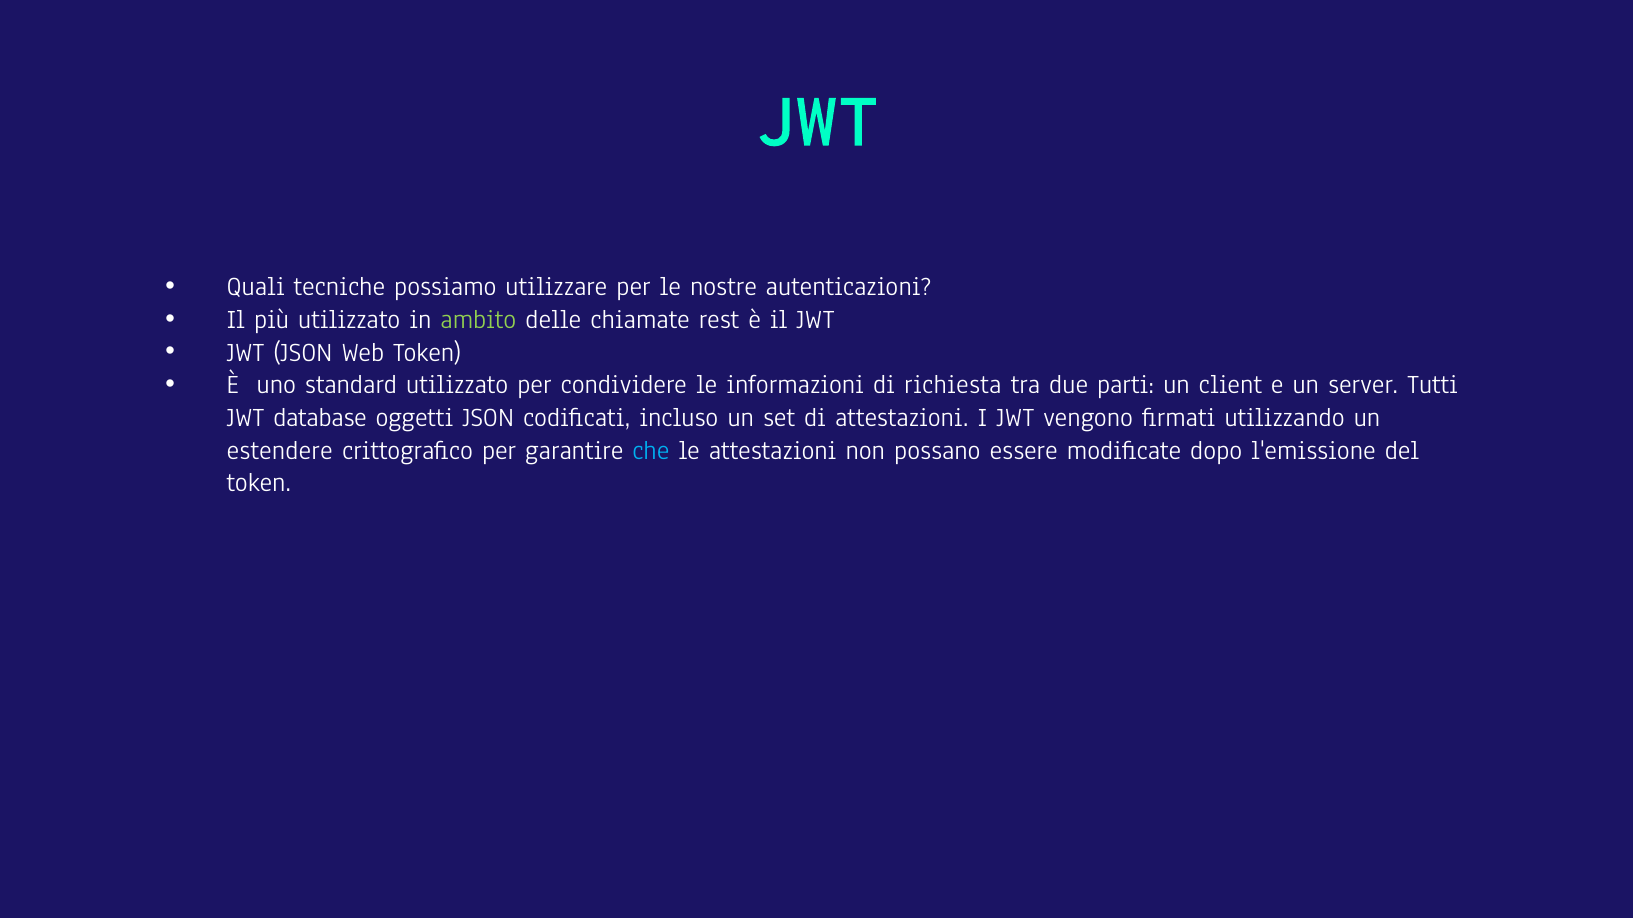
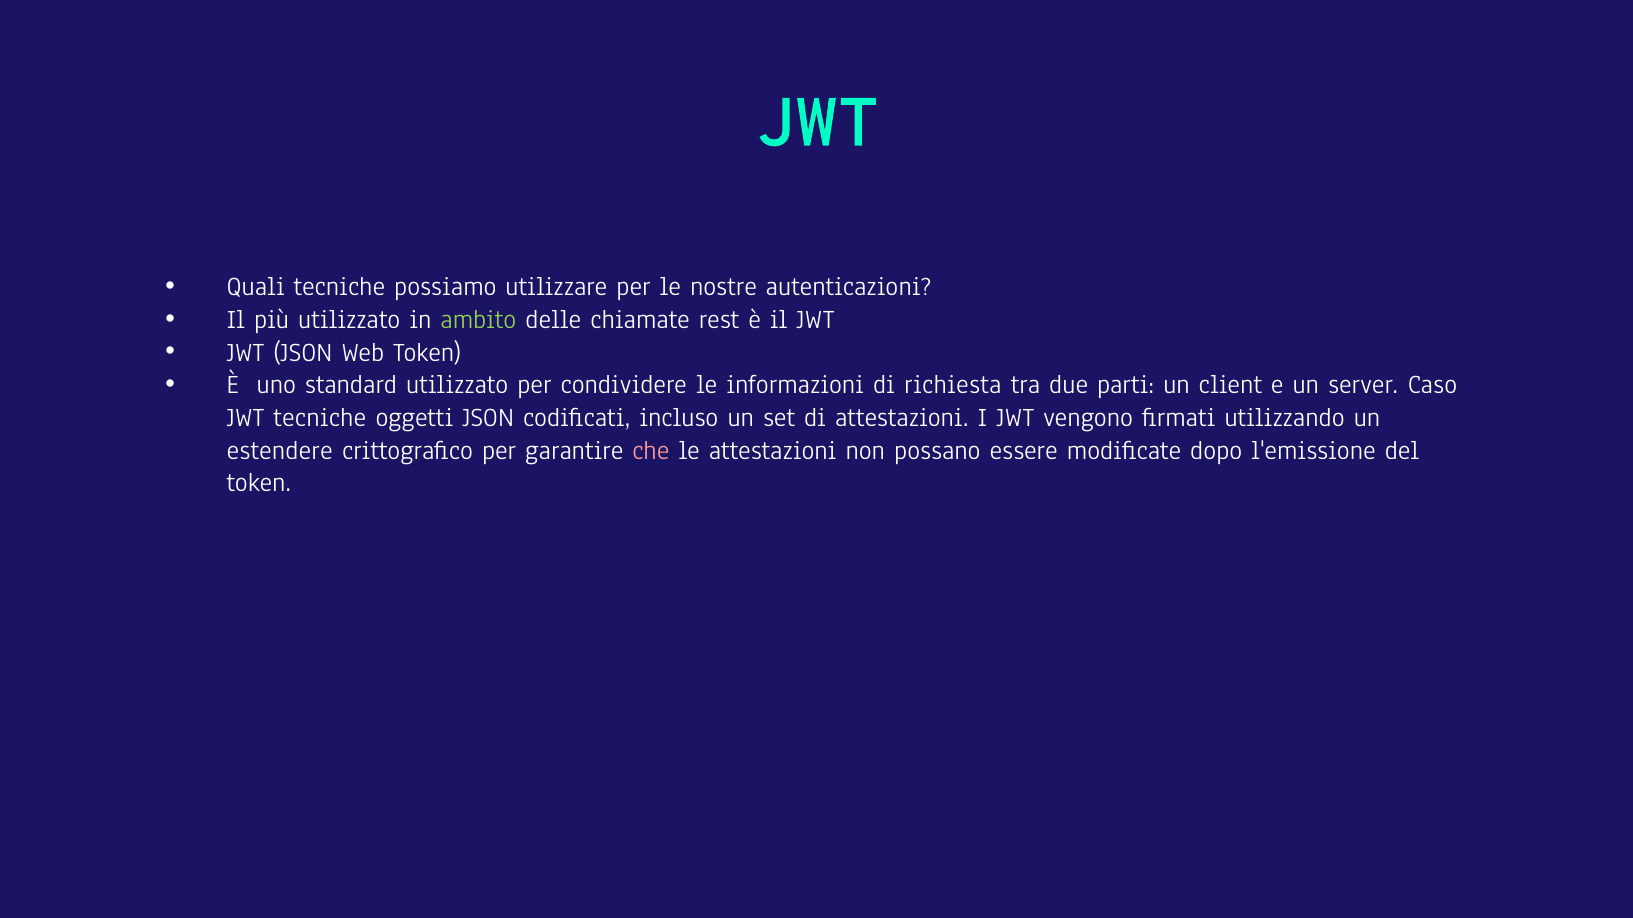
Tutti: Tutti -> Caso
JWT database: database -> tecniche
che colour: light blue -> pink
